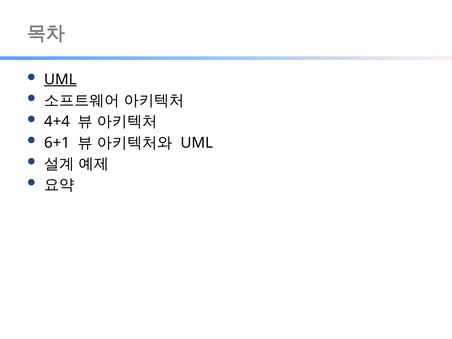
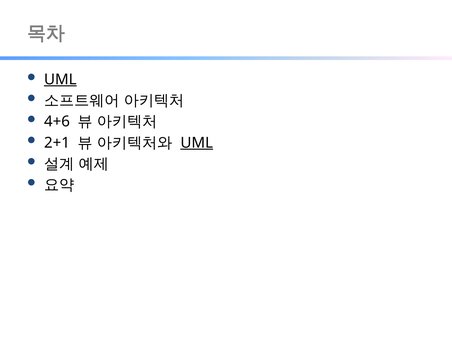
4+4: 4+4 -> 4+6
6+1: 6+1 -> 2+1
UML at (197, 143) underline: none -> present
